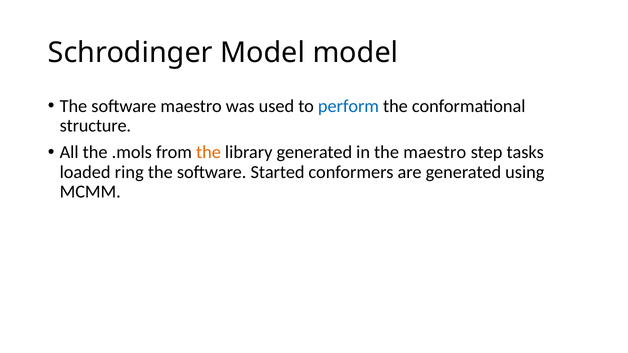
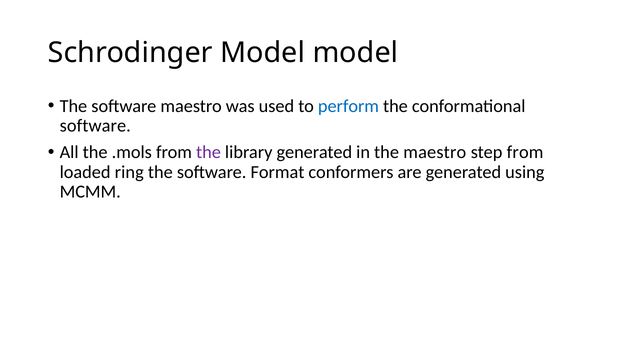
structure at (95, 126): structure -> software
the at (208, 152) colour: orange -> purple
step tasks: tasks -> from
Started: Started -> Format
